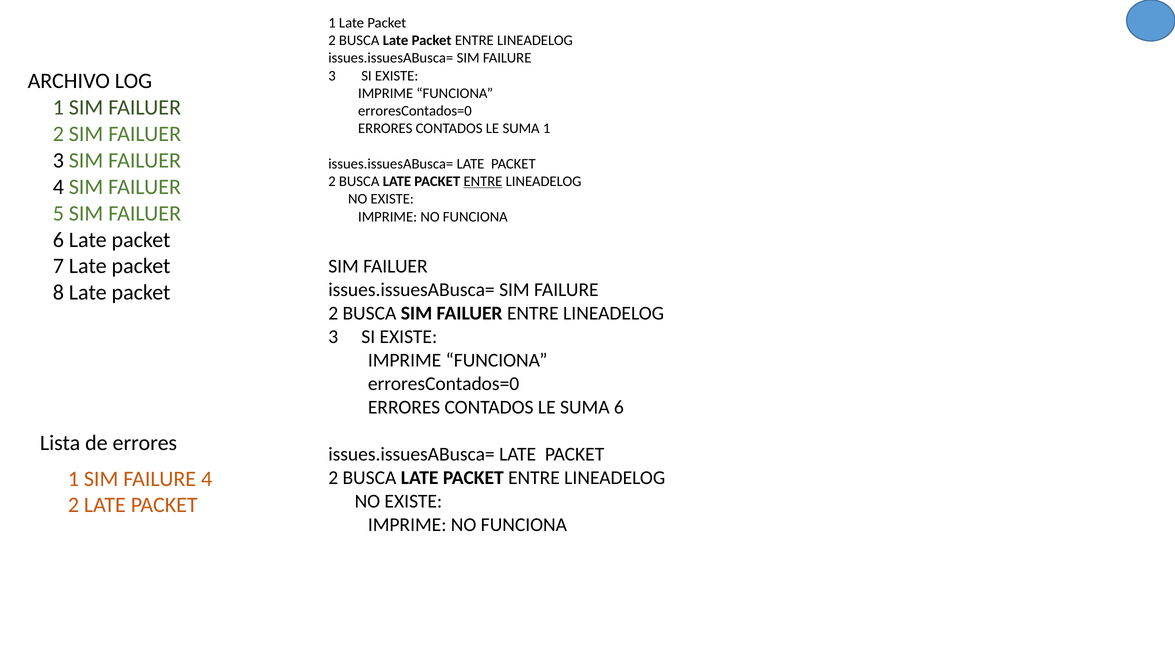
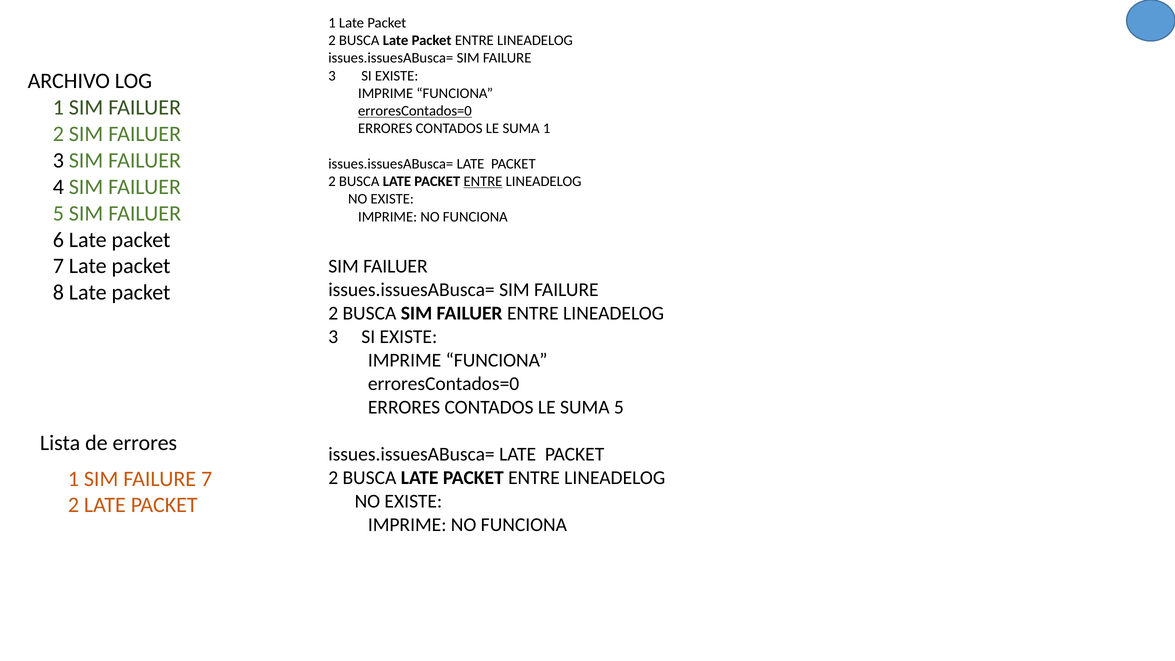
erroresContados=0 at (415, 111) underline: none -> present
SUMA 6: 6 -> 5
FAILURE 4: 4 -> 7
